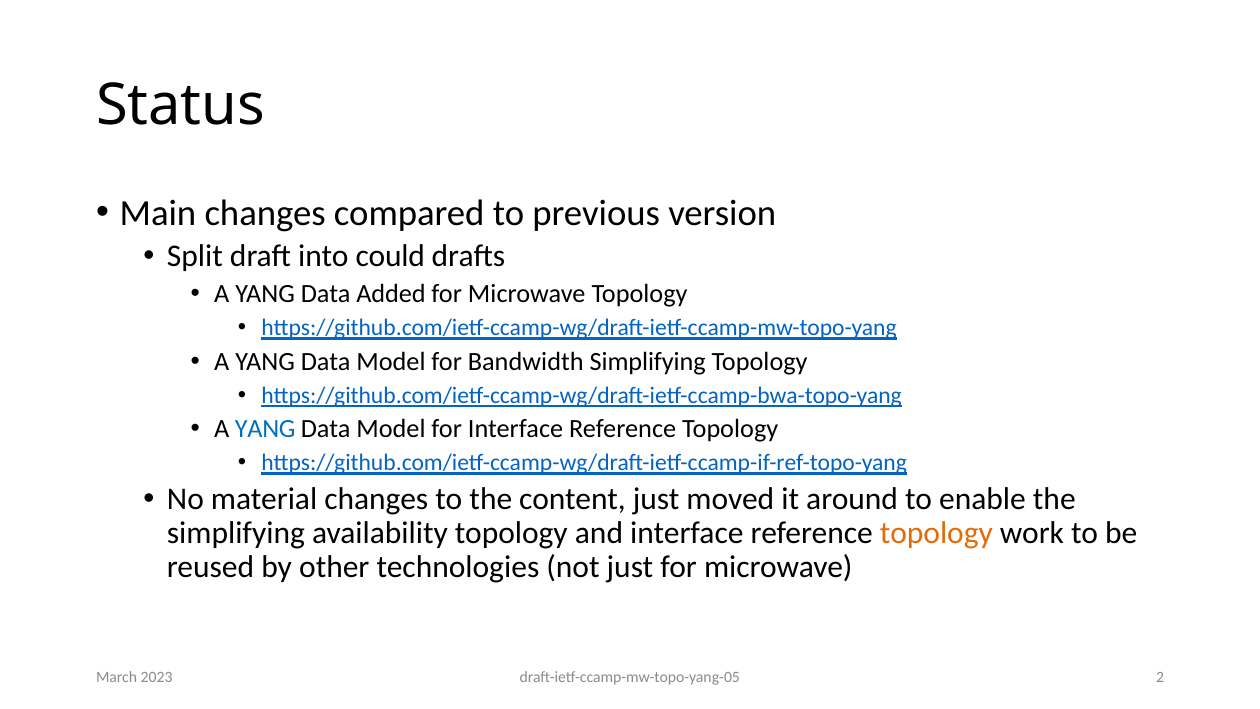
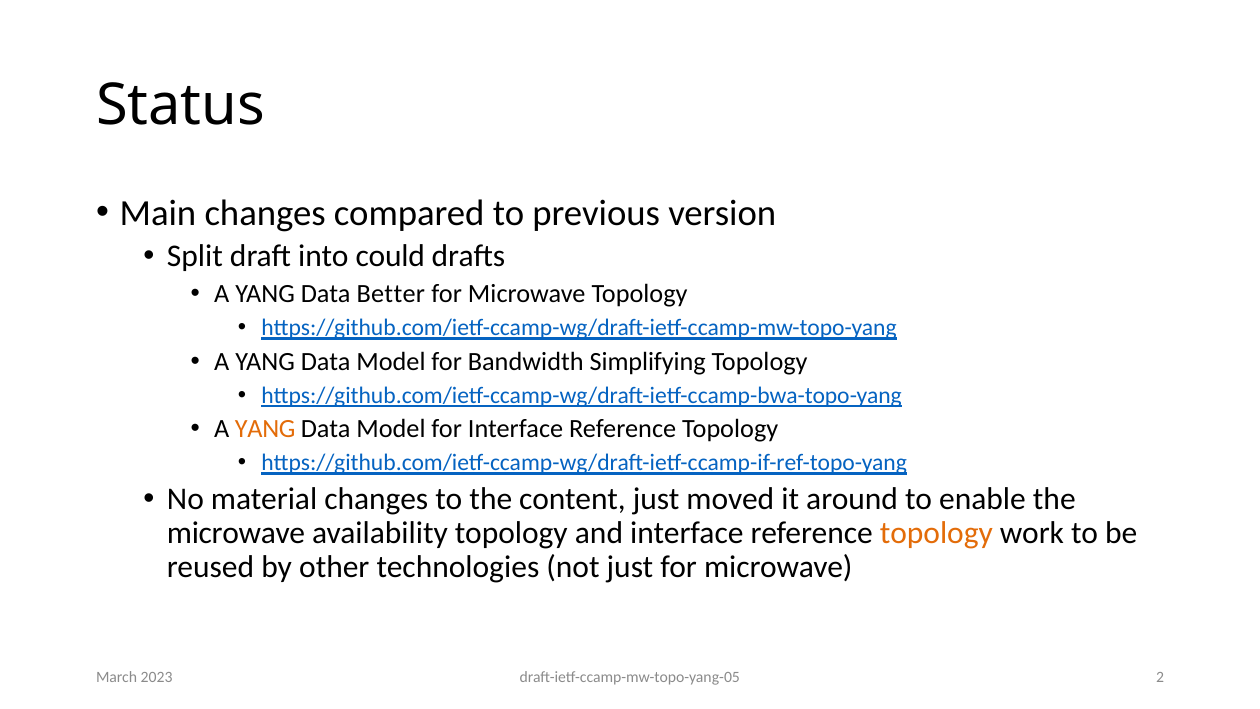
Added: Added -> Better
YANG at (265, 429) colour: blue -> orange
simplifying at (236, 533): simplifying -> microwave
